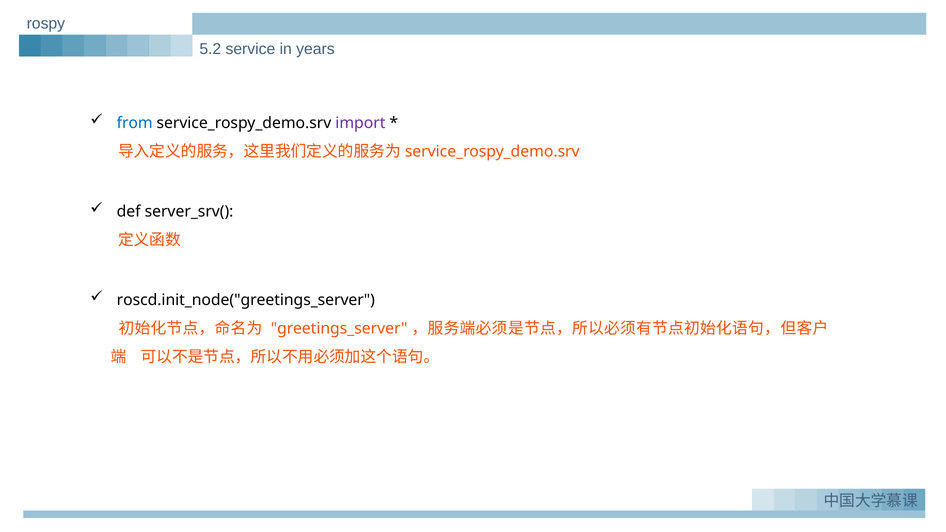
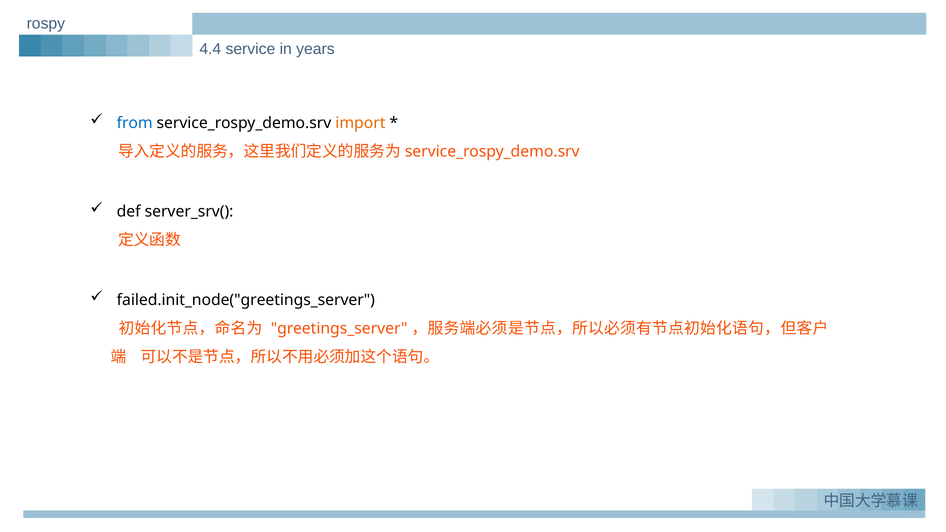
5.2: 5.2 -> 4.4
import colour: purple -> orange
roscd.init_node("greetings_server: roscd.init_node("greetings_server -> failed.init_node("greetings_server
